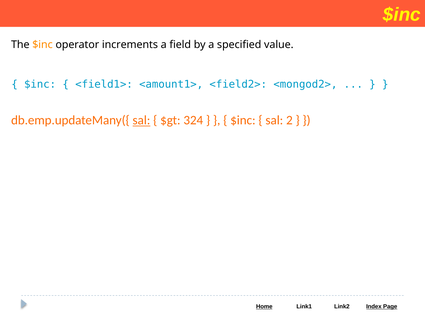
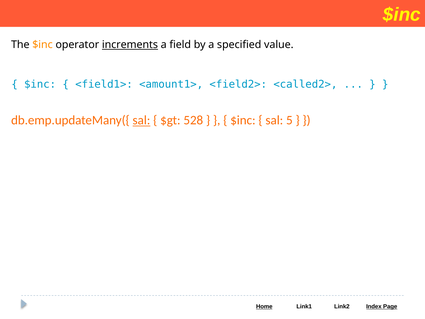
increments underline: none -> present
<mongod2>: <mongod2> -> <called2>
324: 324 -> 528
2: 2 -> 5
